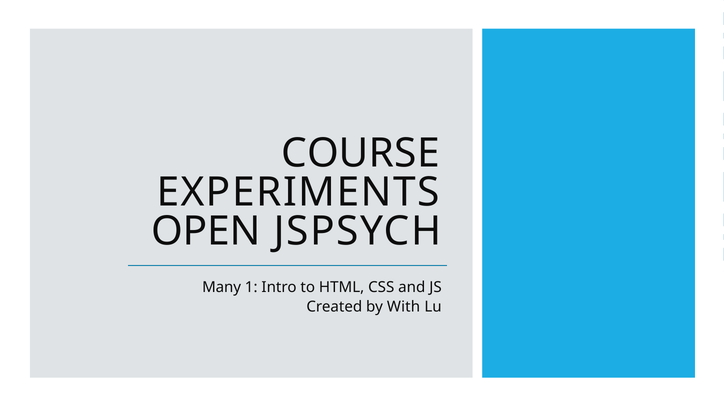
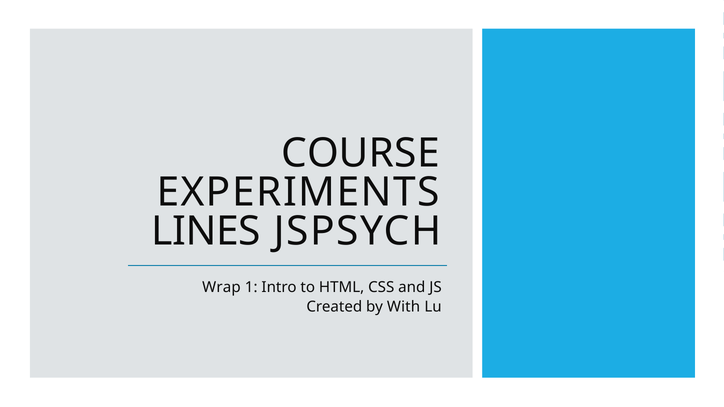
OPEN: OPEN -> LINES
Many: Many -> Wrap
